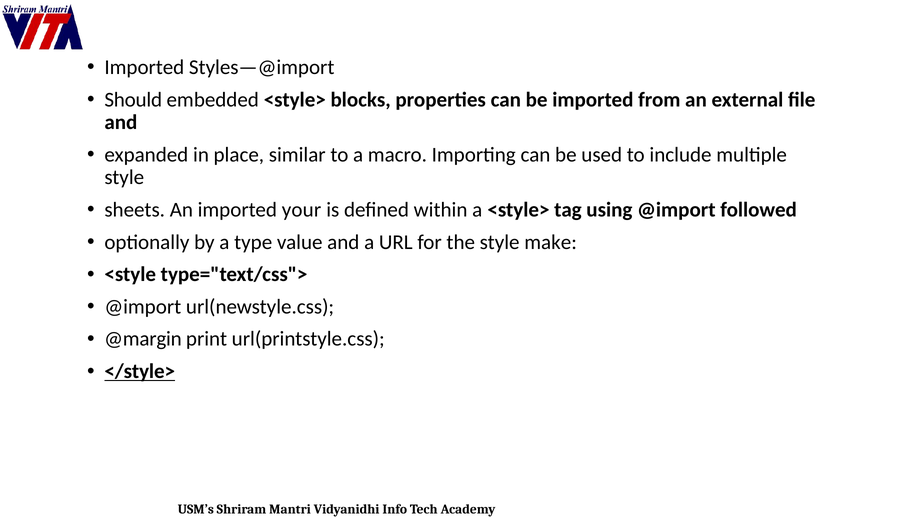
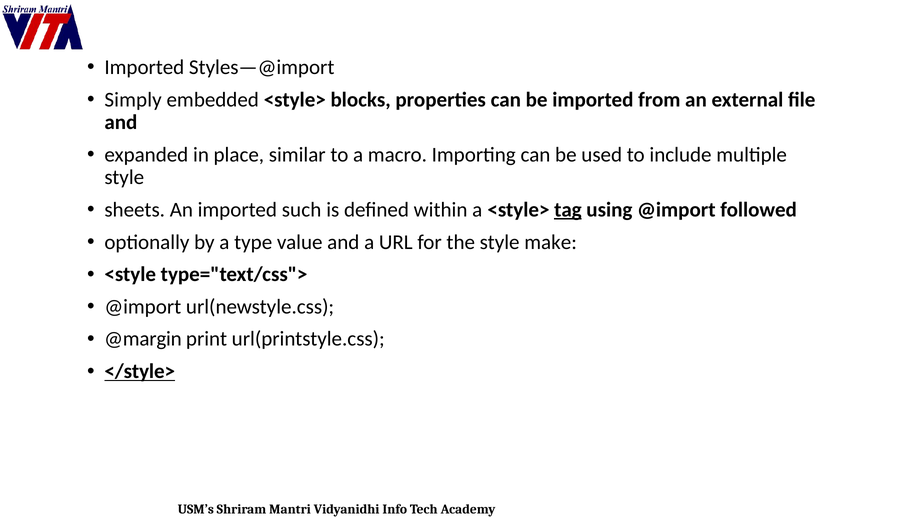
Should: Should -> Simply
your: your -> such
tag underline: none -> present
